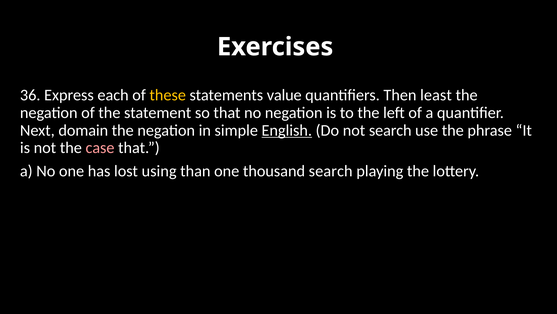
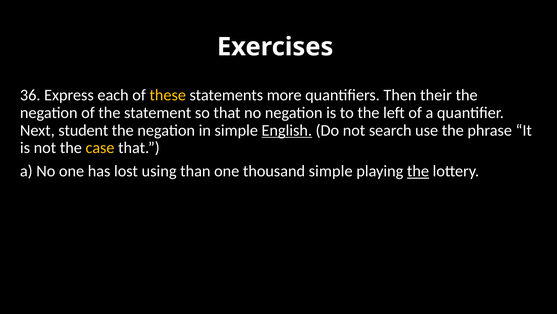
value: value -> more
least: least -> their
domain: domain -> student
case colour: pink -> yellow
thousand search: search -> simple
the at (418, 171) underline: none -> present
